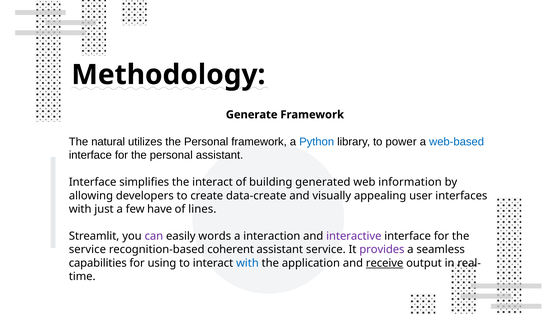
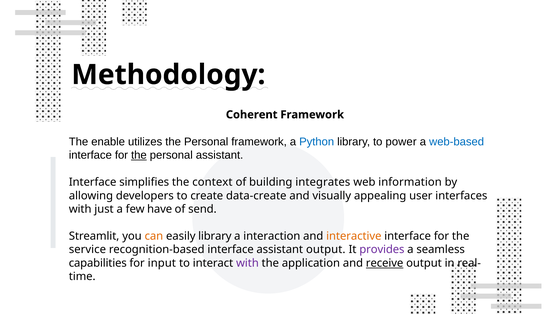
Generate: Generate -> Coherent
natural: natural -> enable
the at (139, 155) underline: none -> present
the interact: interact -> context
generated: generated -> integrates
lines: lines -> send
can colour: purple -> orange
easily words: words -> library
interactive colour: purple -> orange
recognition-based coherent: coherent -> interface
assistant service: service -> output
using: using -> input
with at (247, 263) colour: blue -> purple
